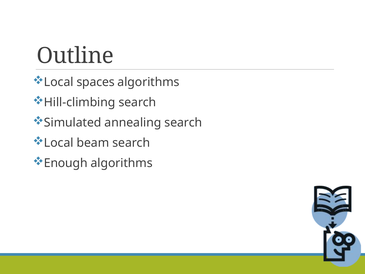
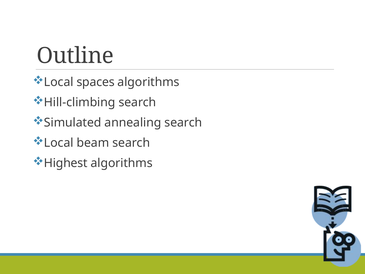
Enough: Enough -> Highest
